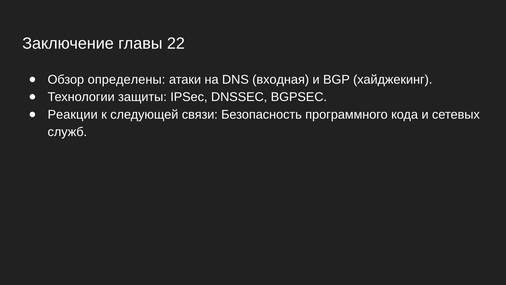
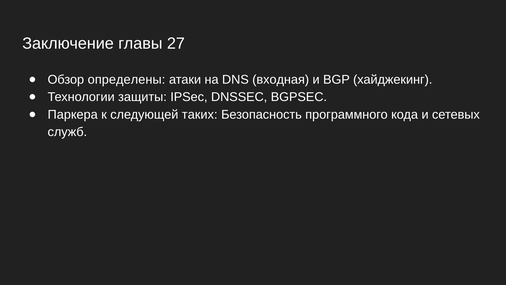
22: 22 -> 27
Реакции: Реакции -> Паркера
связи: связи -> таких
